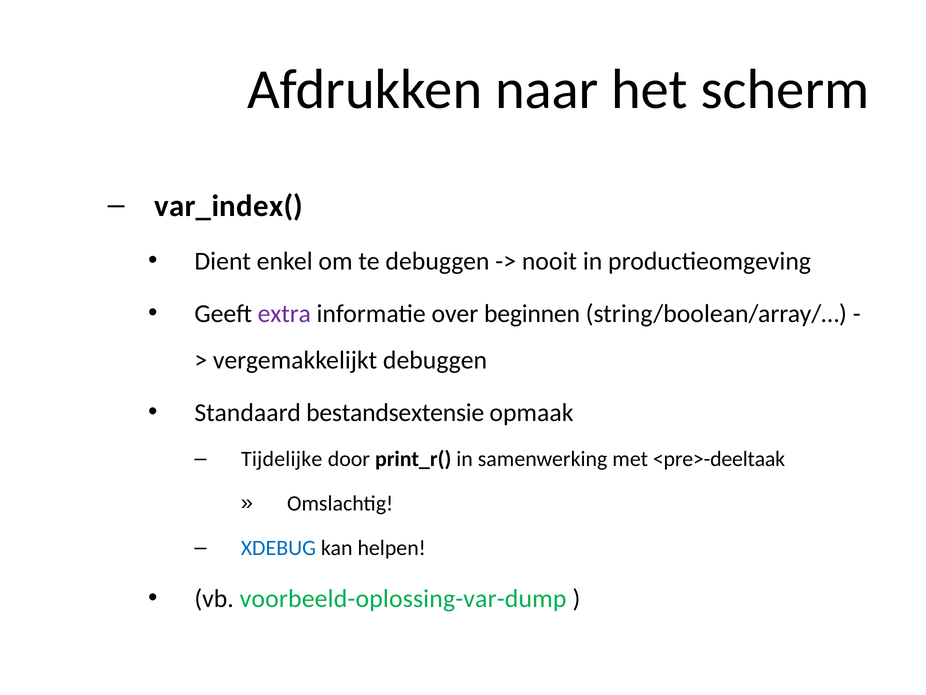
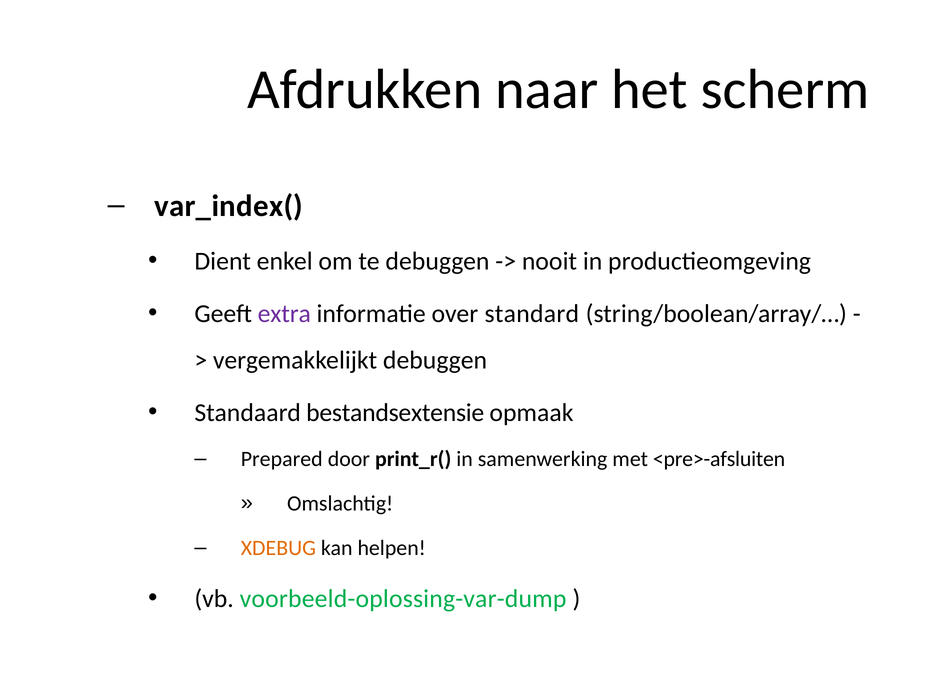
beginnen: beginnen -> standard
Tijdelijke: Tijdelijke -> Prepared
<pre>-deeltaak: <pre>-deeltaak -> <pre>-afsluiten
XDEBUG colour: blue -> orange
